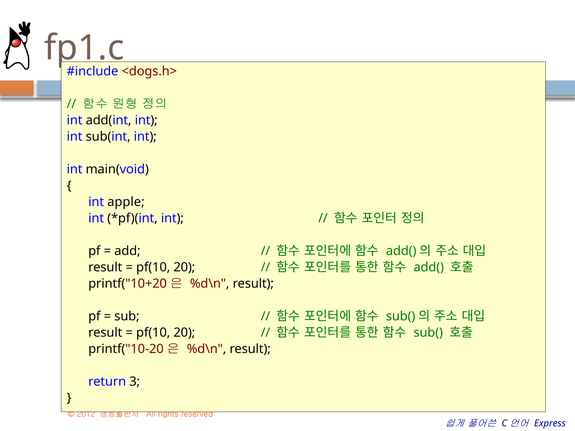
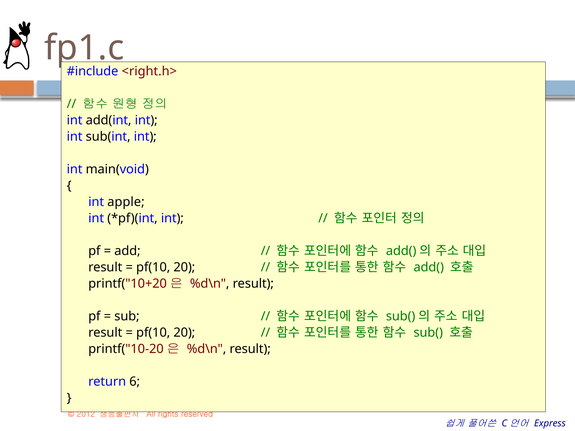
<dogs.h>: <dogs.h> -> <right.h>
3: 3 -> 6
